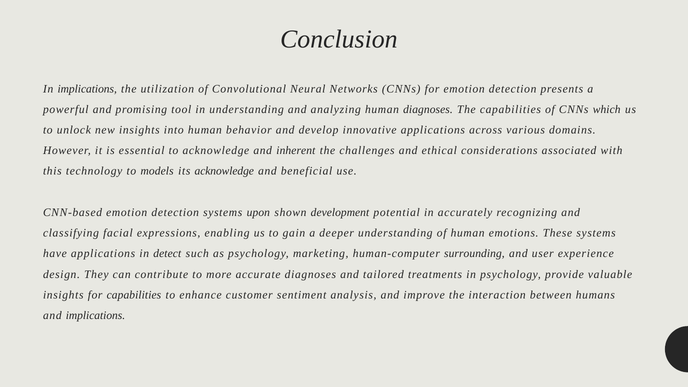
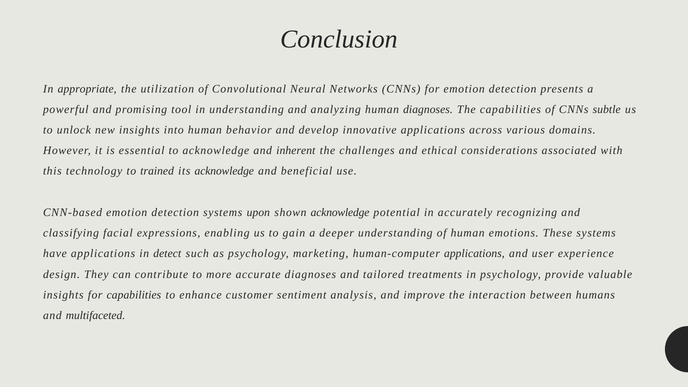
In implications: implications -> appropriate
which: which -> subtle
models: models -> trained
shown development: development -> acknowledge
human-computer surrounding: surrounding -> applications
and implications: implications -> multifaceted
